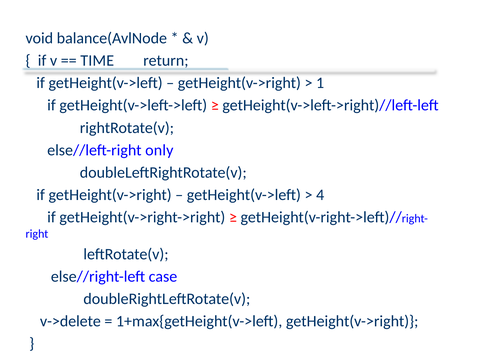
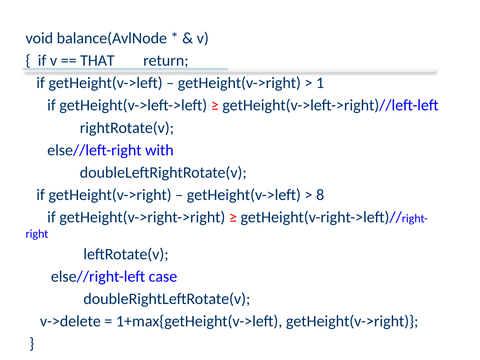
TIME: TIME -> THAT
only: only -> with
4: 4 -> 8
